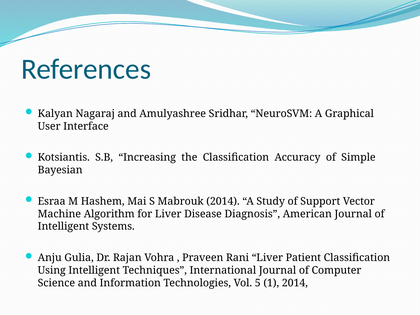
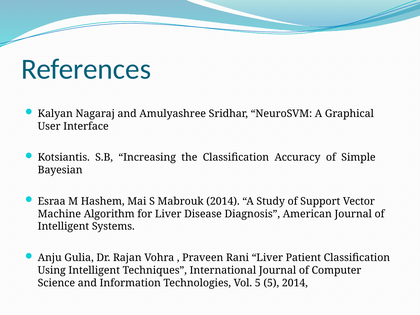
5 1: 1 -> 5
